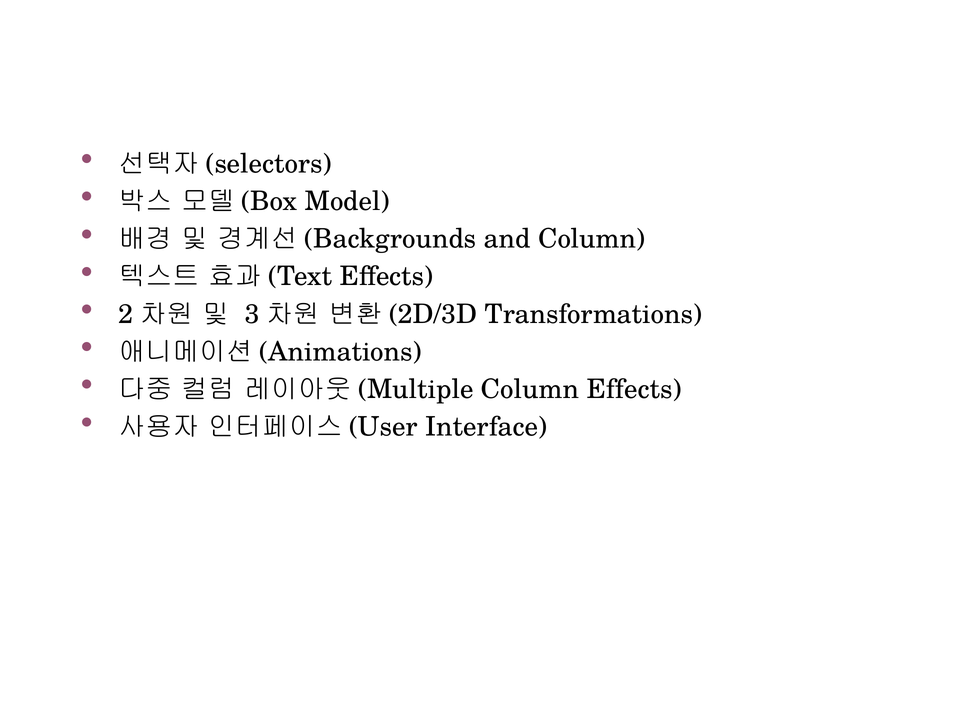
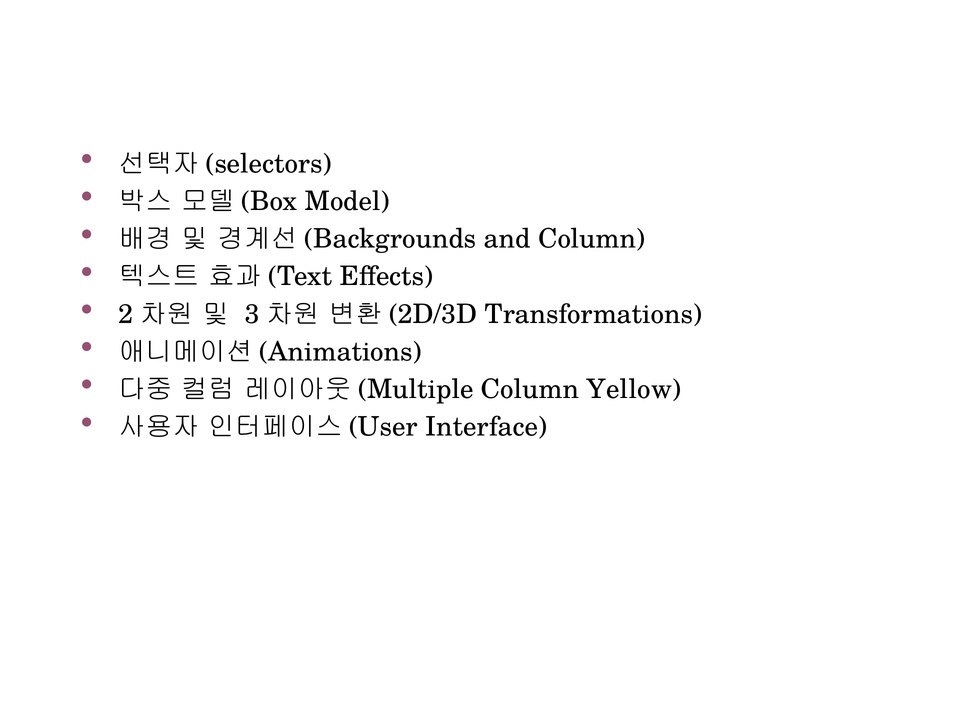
Column Effects: Effects -> Yellow
